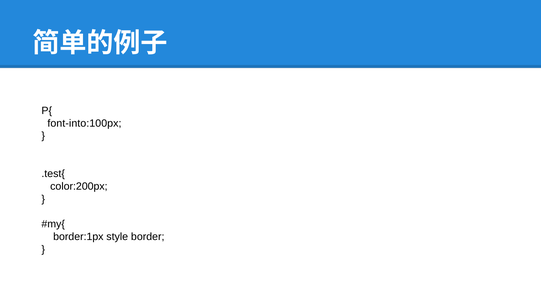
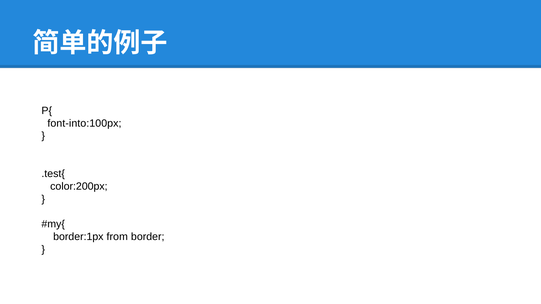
style: style -> from
